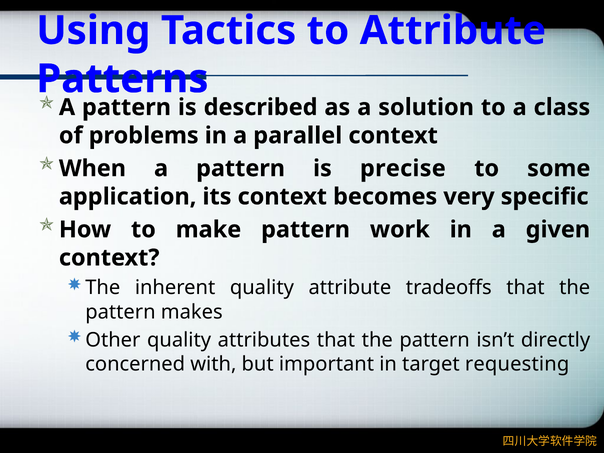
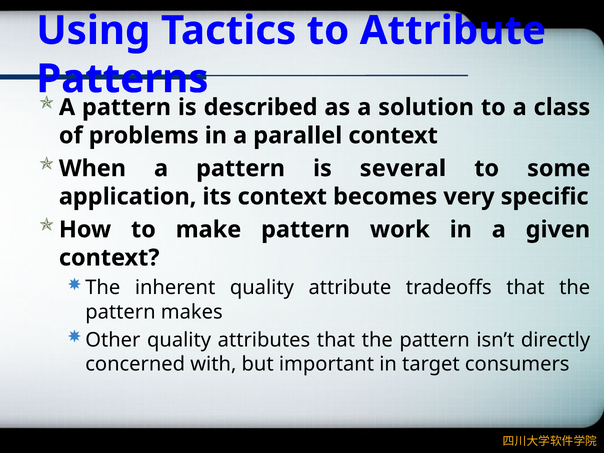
precise: precise -> several
requesting: requesting -> consumers
